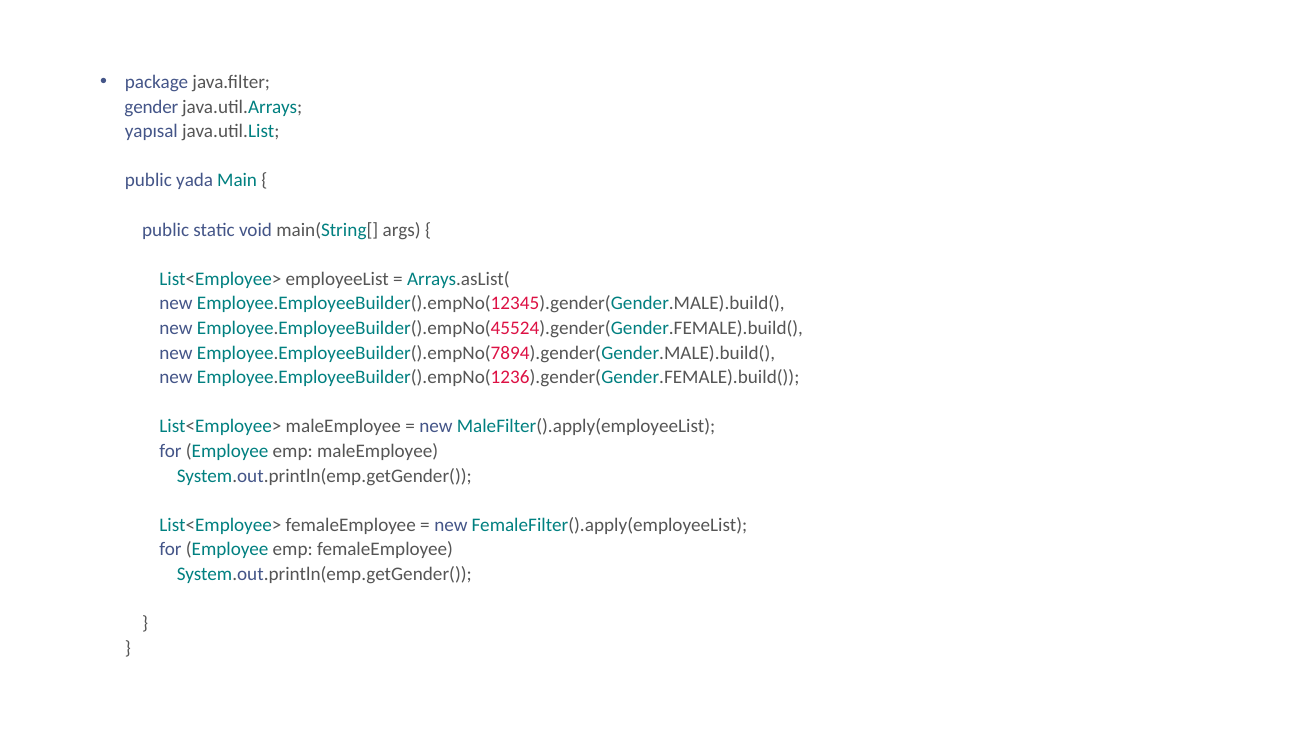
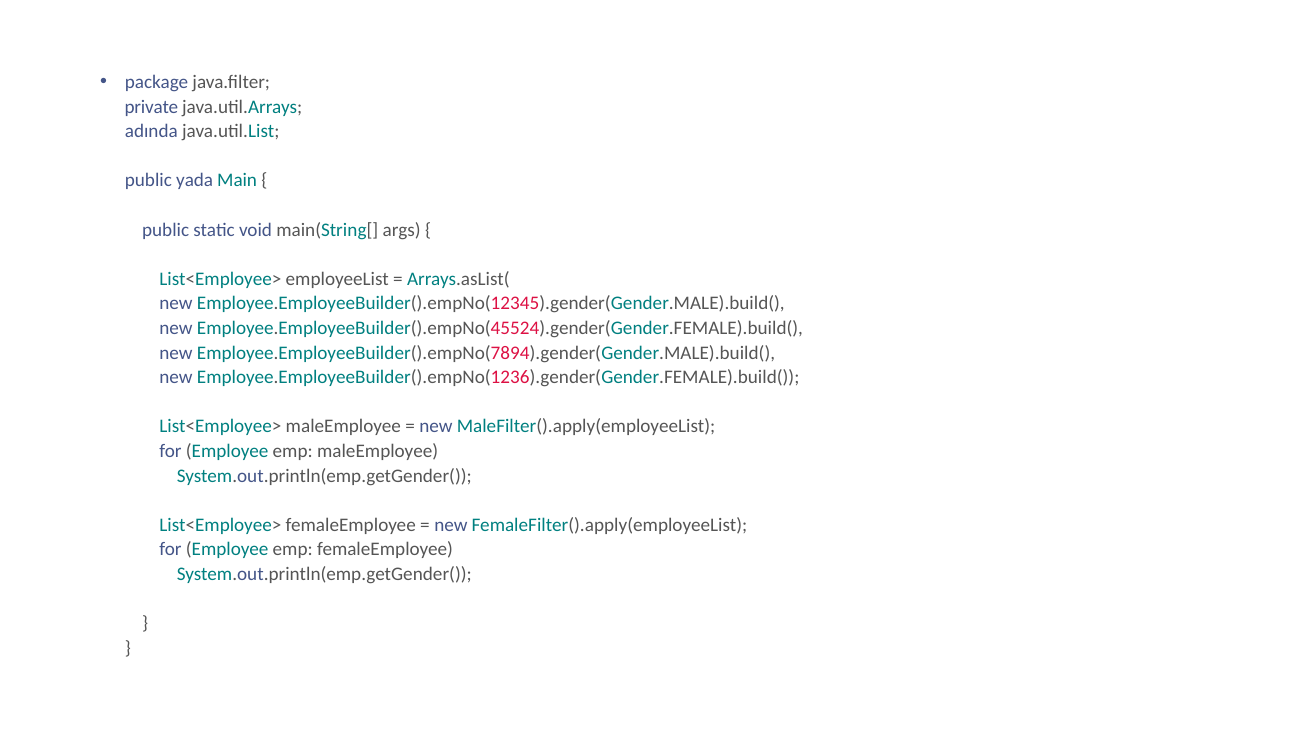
gender: gender -> private
yapısal: yapısal -> adında
